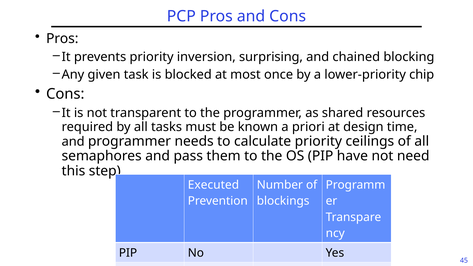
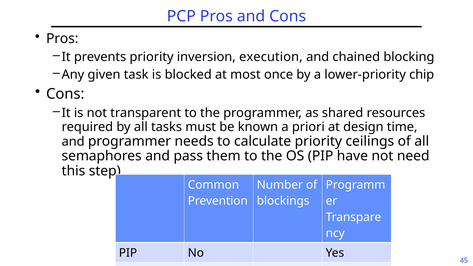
surprising: surprising -> execution
Executed: Executed -> Common
